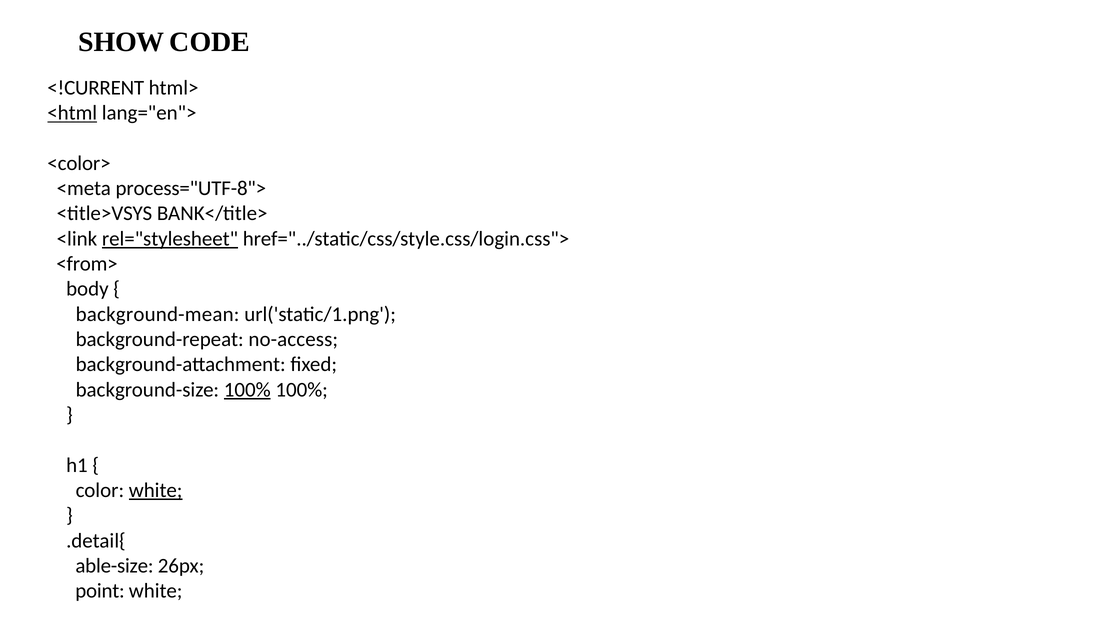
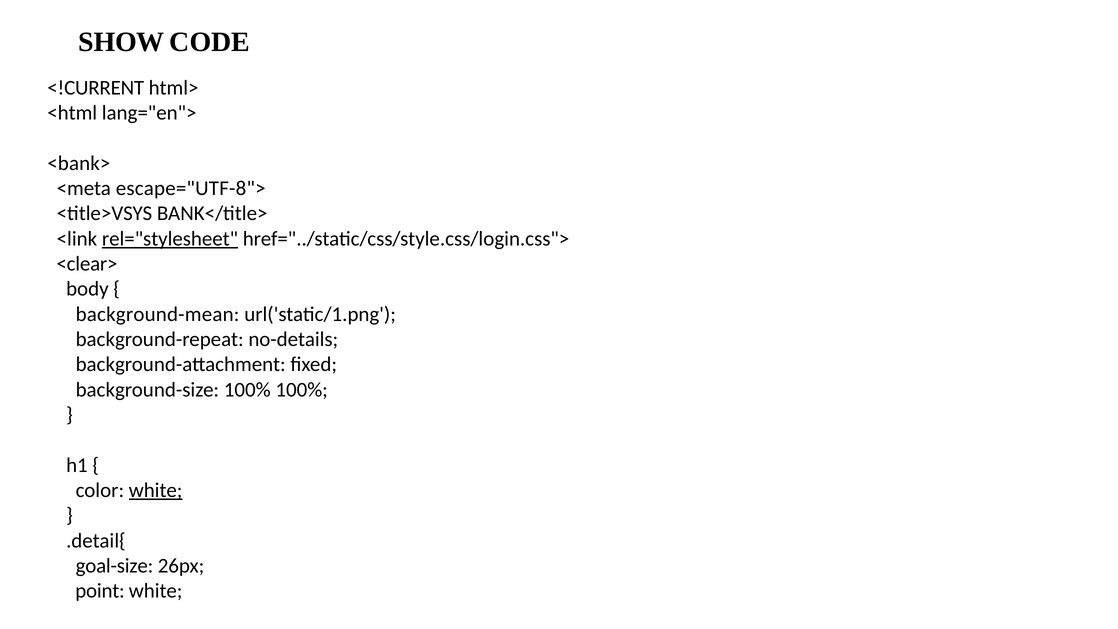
<html underline: present -> none
<color>: <color> -> <bank>
process="UTF-8">: process="UTF-8"> -> escape="UTF-8">
<from>: <from> -> <clear>
no-access: no-access -> no-details
100% at (247, 390) underline: present -> none
able-size: able-size -> goal-size
